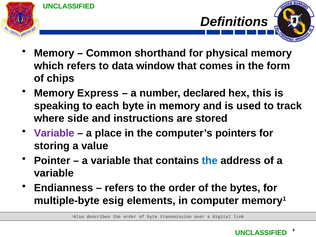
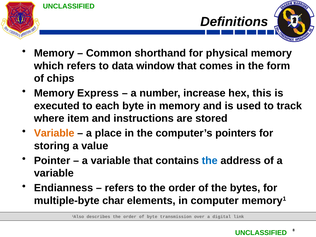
declared: declared -> increase
speaking: speaking -> executed
side: side -> item
Variable at (54, 133) colour: purple -> orange
esig: esig -> char
